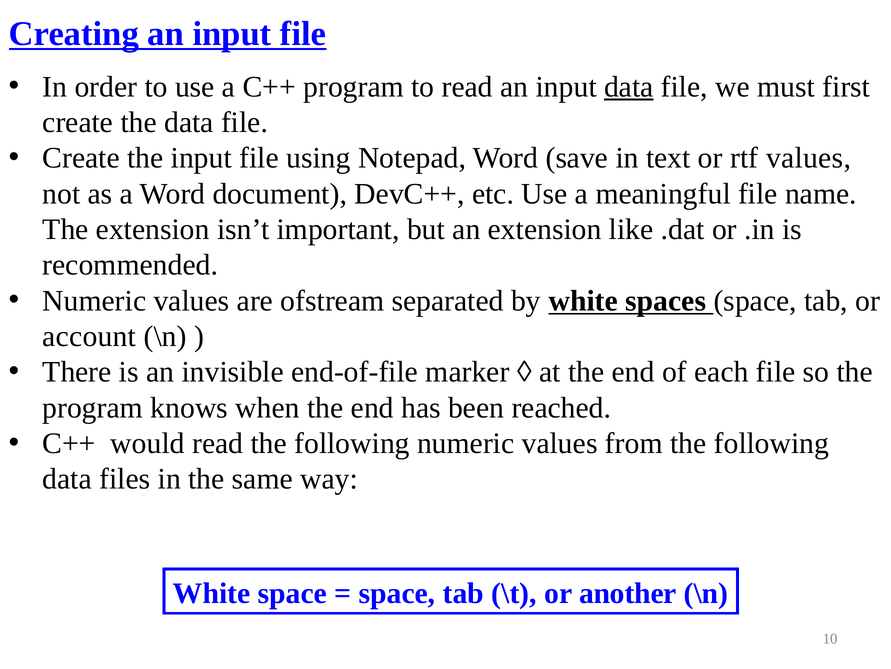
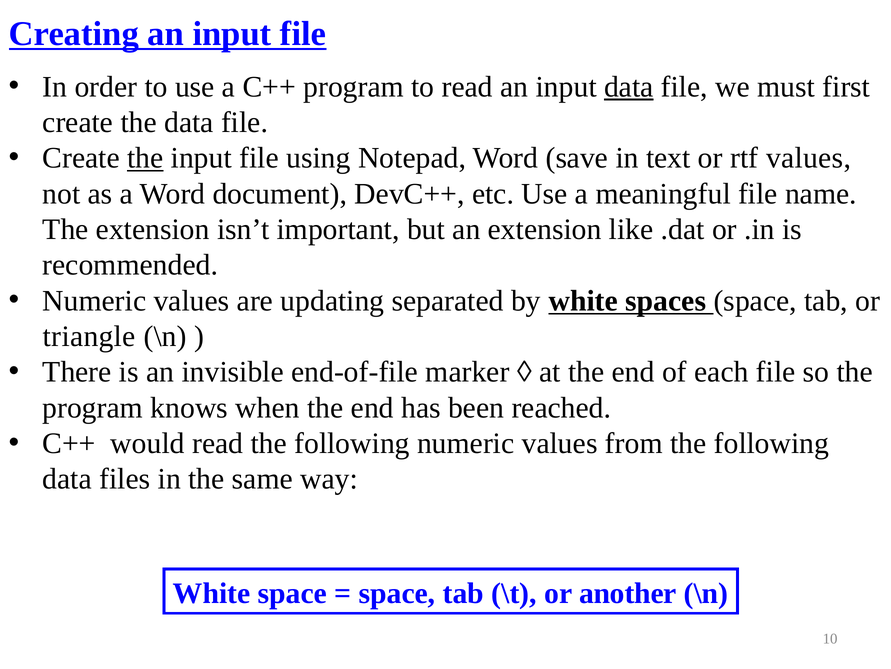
the at (145, 158) underline: none -> present
ofstream: ofstream -> updating
account: account -> triangle
